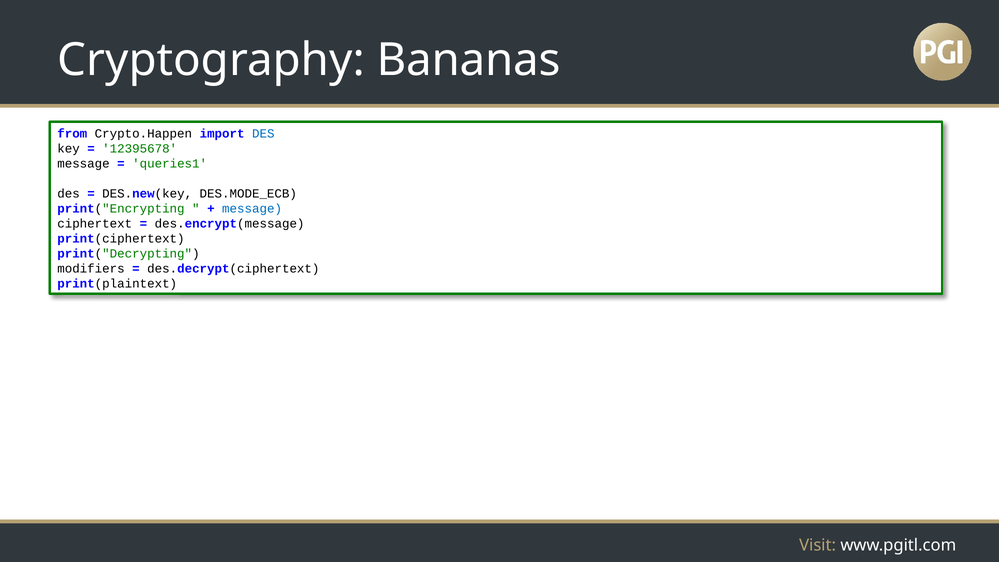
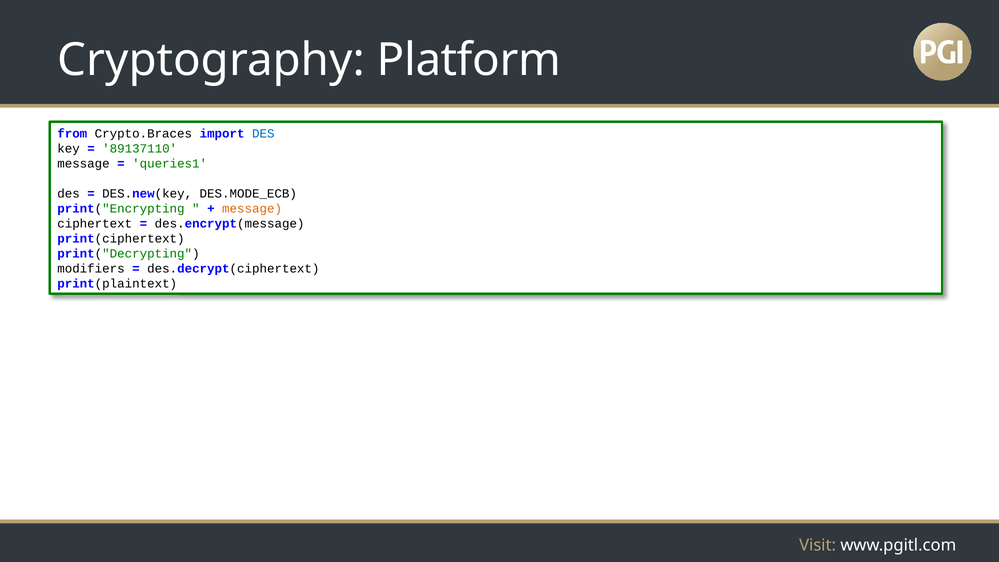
Bananas: Bananas -> Platform
Crypto.Happen: Crypto.Happen -> Crypto.Braces
12395678: 12395678 -> 89137110
message at (252, 209) colour: blue -> orange
